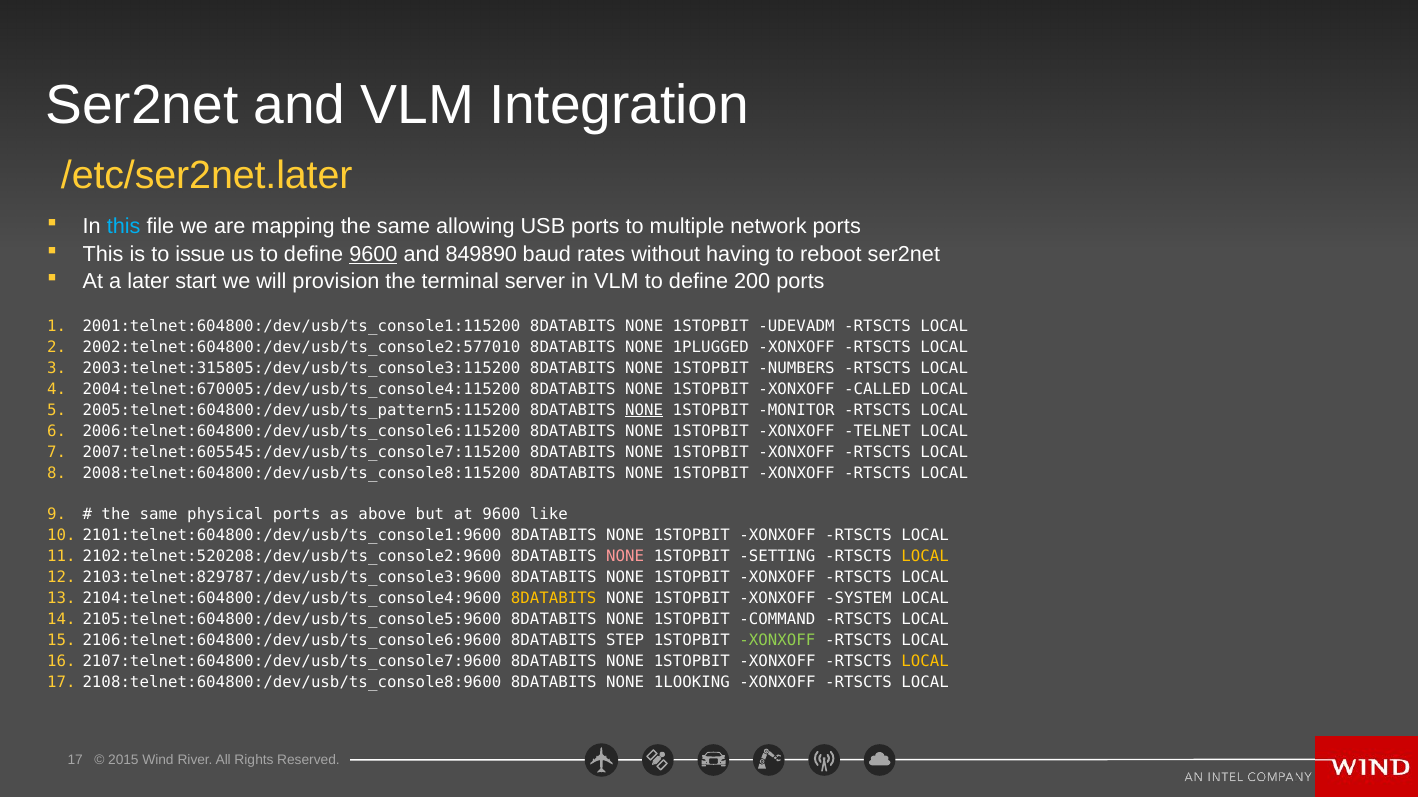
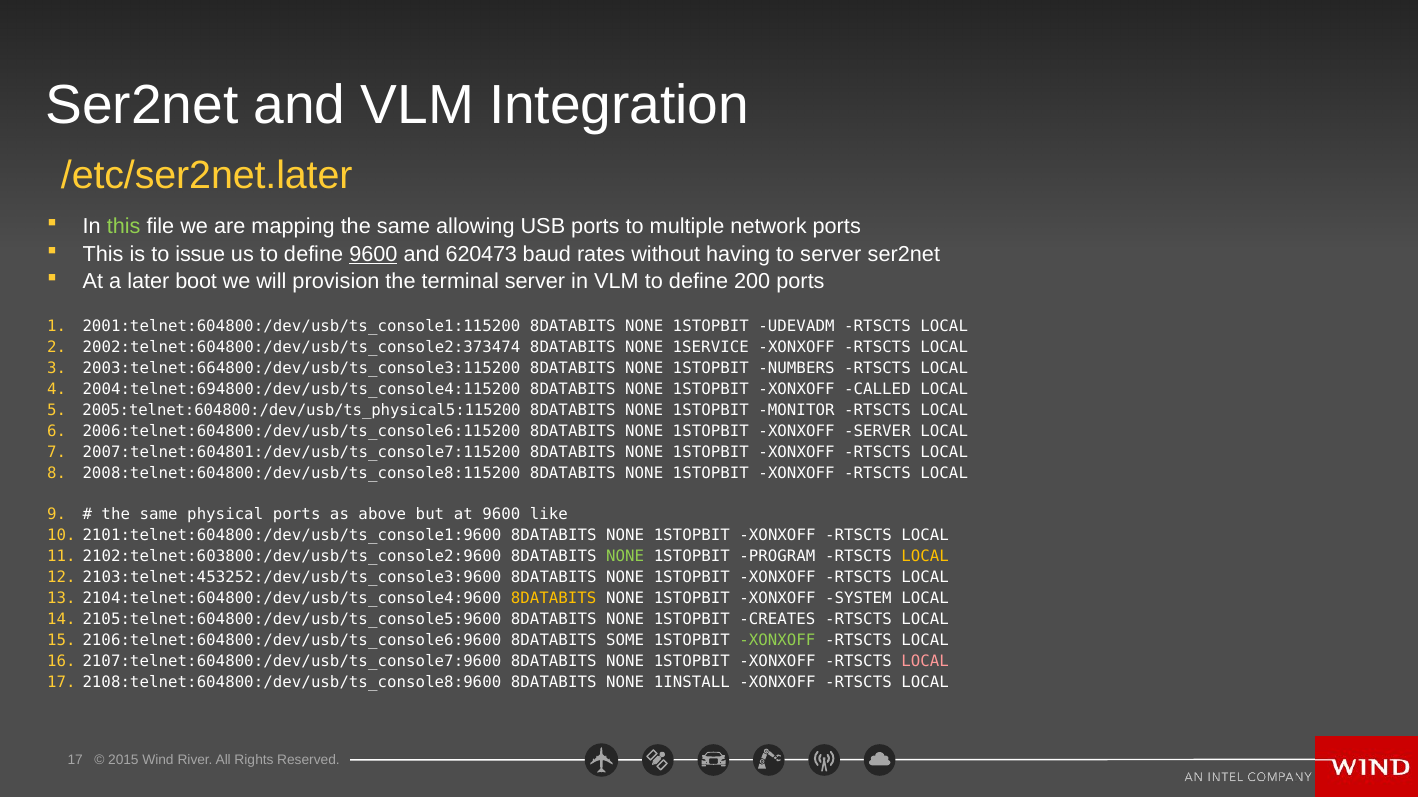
this at (124, 227) colour: light blue -> light green
849890: 849890 -> 620473
to reboot: reboot -> server
start: start -> boot
2002:telnet:604800:/dev/usb/ts_console2:577010: 2002:telnet:604800:/dev/usb/ts_console2:577010 -> 2002:telnet:604800:/dev/usb/ts_console2:373474
1PLUGGED: 1PLUGGED -> 1SERVICE
2003:telnet:315805:/dev/usb/ts_console3:115200: 2003:telnet:315805:/dev/usb/ts_console3:115200 -> 2003:telnet:664800:/dev/usb/ts_console3:115200
2004:telnet:670005:/dev/usb/ts_console4:115200: 2004:telnet:670005:/dev/usb/ts_console4:115200 -> 2004:telnet:694800:/dev/usb/ts_console4:115200
2005:telnet:604800:/dev/usb/ts_pattern5:115200: 2005:telnet:604800:/dev/usb/ts_pattern5:115200 -> 2005:telnet:604800:/dev/usb/ts_physical5:115200
NONE at (644, 410) underline: present -> none
XONXOFF TELNET: TELNET -> SERVER
2007:telnet:605545:/dev/usb/ts_console7:115200: 2007:telnet:605545:/dev/usb/ts_console7:115200 -> 2007:telnet:604801:/dev/usb/ts_console7:115200
2102:telnet:520208:/dev/usb/ts_console2:9600: 2102:telnet:520208:/dev/usb/ts_console2:9600 -> 2102:telnet:603800:/dev/usb/ts_console2:9600
NONE at (625, 557) colour: pink -> light green
SETTING: SETTING -> PROGRAM
2103:telnet:829787:/dev/usb/ts_console3:9600: 2103:telnet:829787:/dev/usb/ts_console3:9600 -> 2103:telnet:453252:/dev/usb/ts_console3:9600
COMMAND: COMMAND -> CREATES
STEP: STEP -> SOME
LOCAL at (925, 662) colour: yellow -> pink
1LOOKING: 1LOOKING -> 1INSTALL
